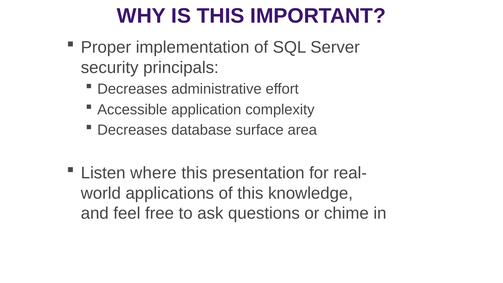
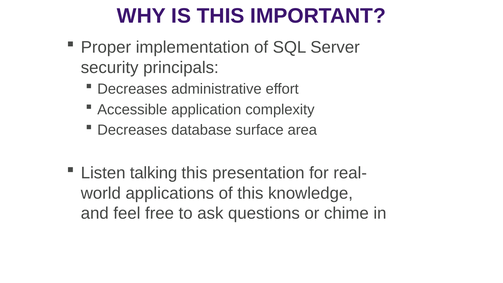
where: where -> talking
